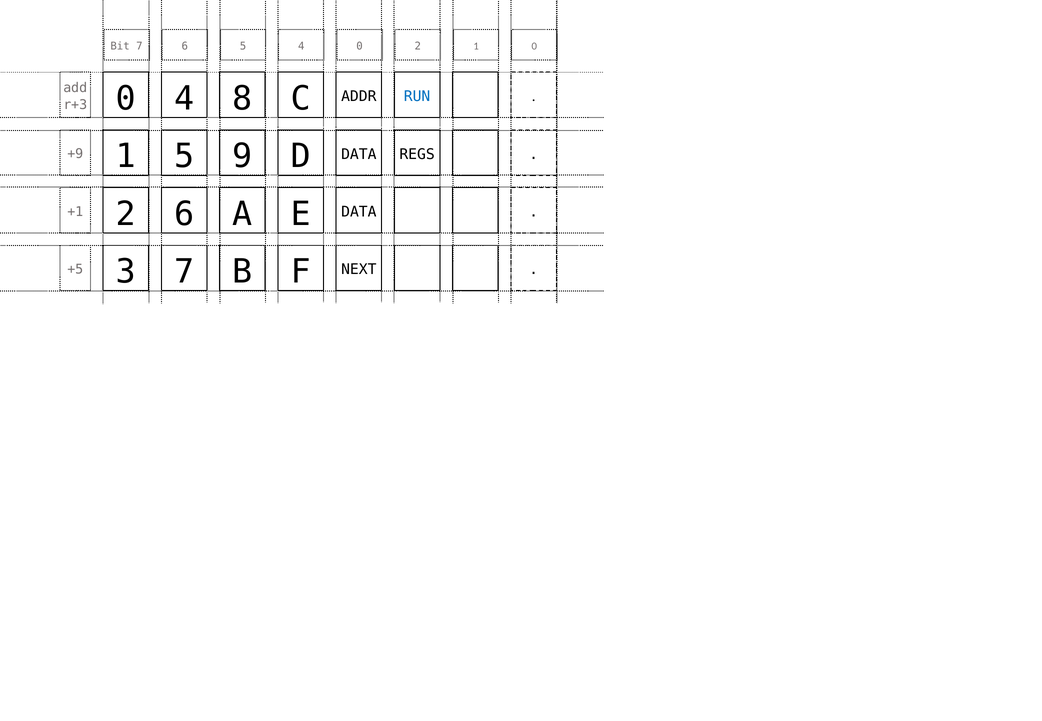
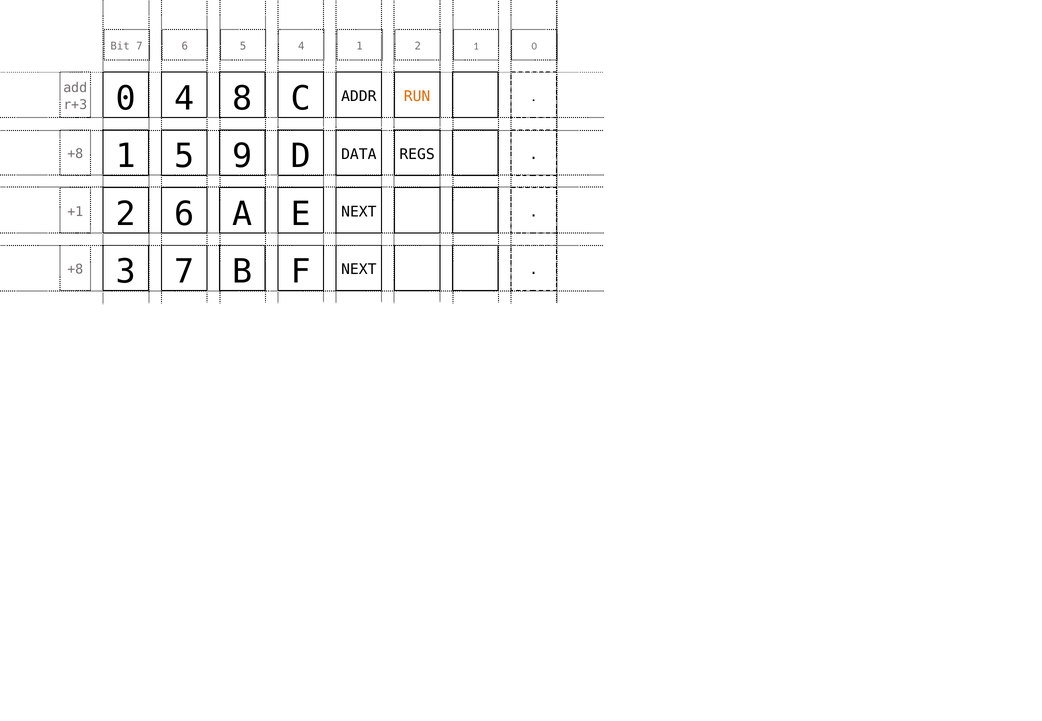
4 0: 0 -> 1
RUN colour: blue -> orange
+9 at (75, 154): +9 -> +8
DATA at (359, 212): DATA -> NEXT
+5 at (75, 270): +5 -> +8
